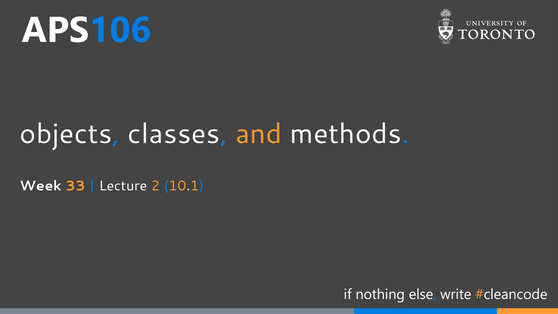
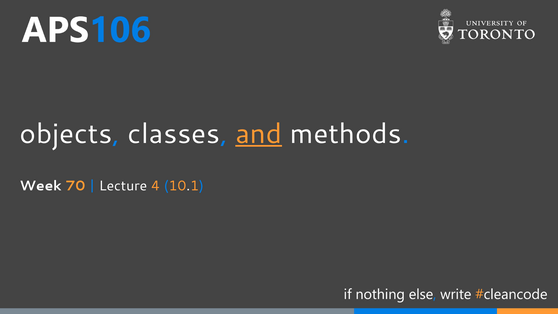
and underline: none -> present
33: 33 -> 70
2: 2 -> 4
